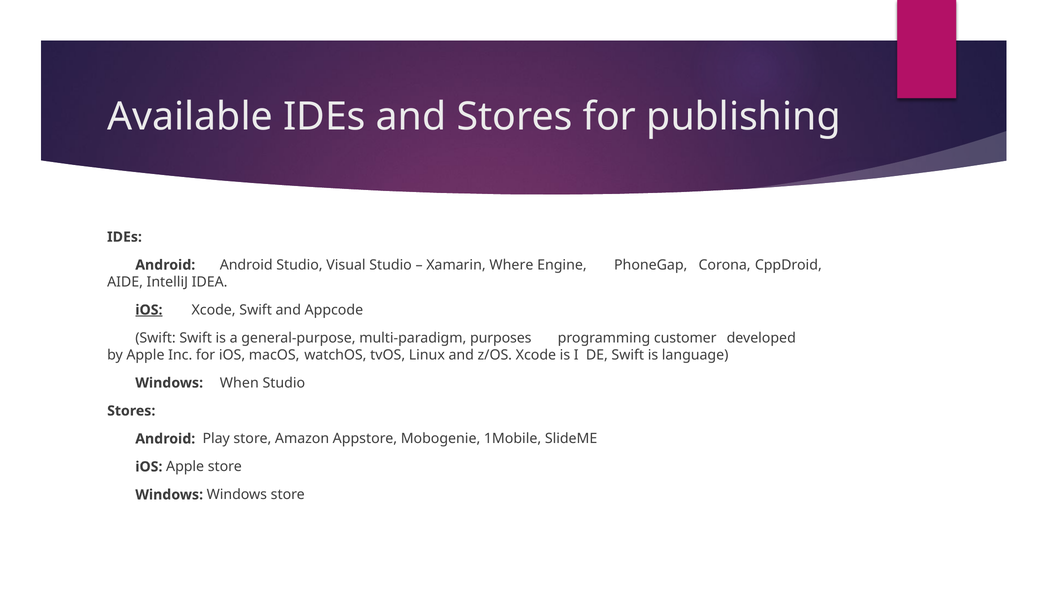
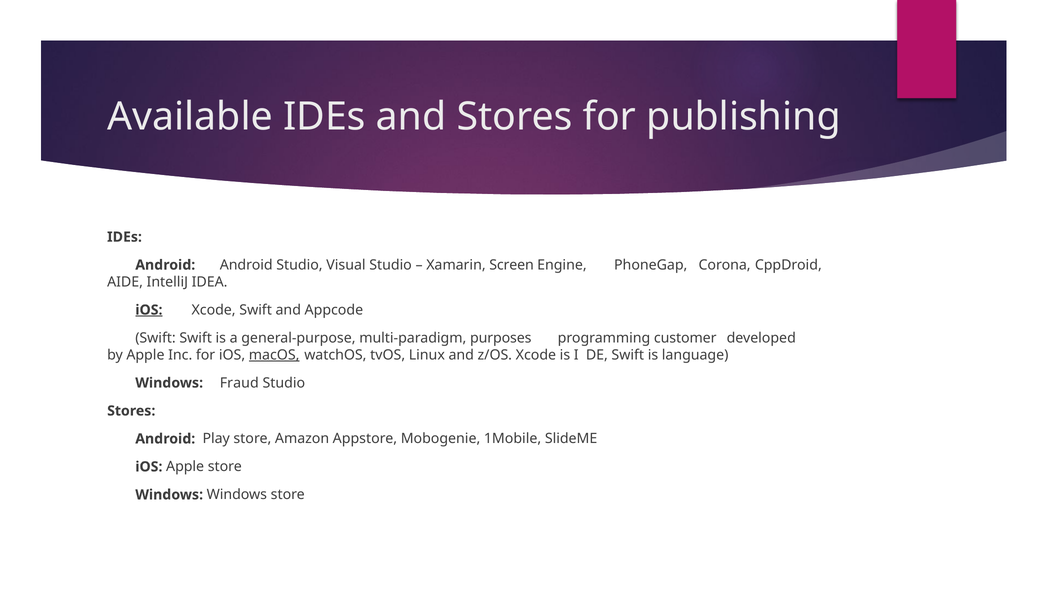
Where: Where -> Screen
macOS underline: none -> present
When: When -> Fraud
